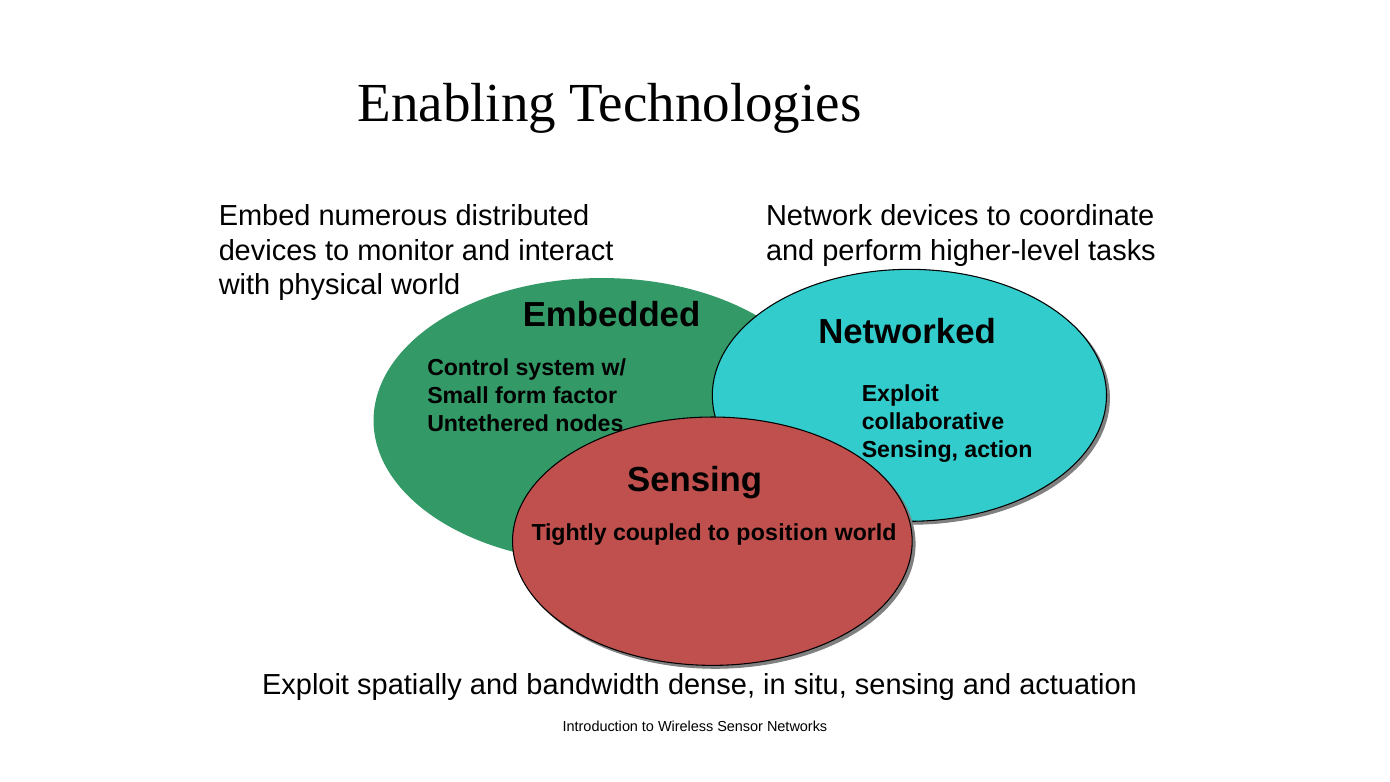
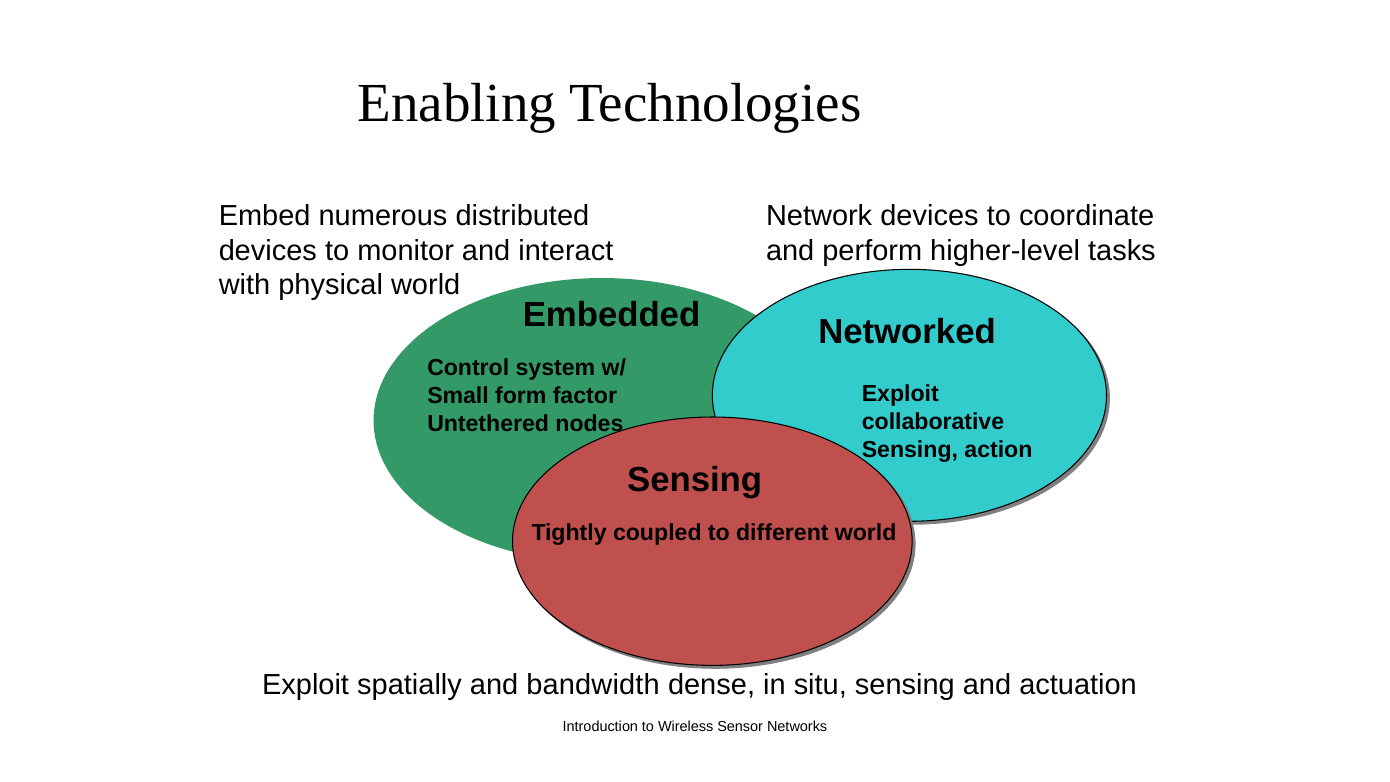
position: position -> different
